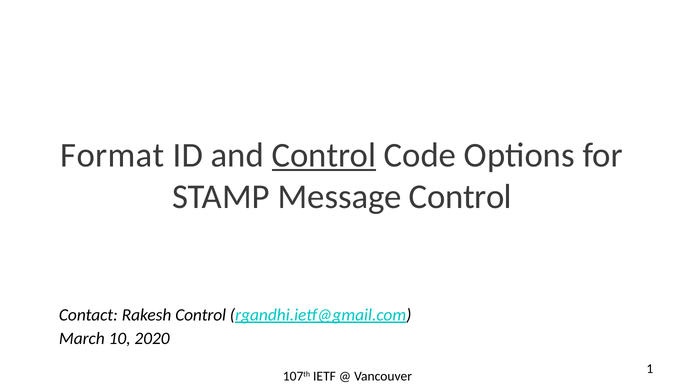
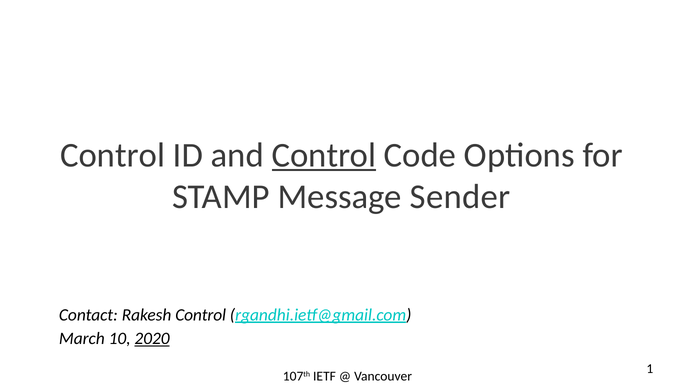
Format at (112, 155): Format -> Control
Message Control: Control -> Sender
2020 underline: none -> present
